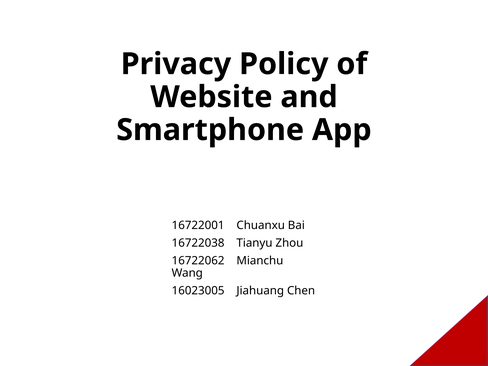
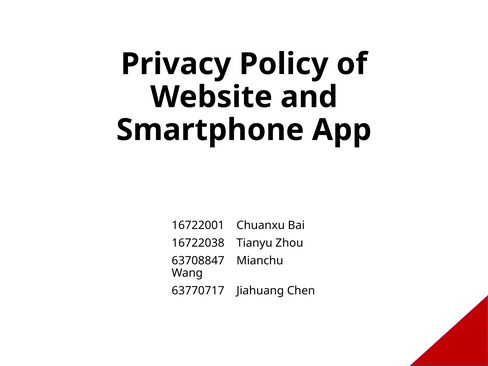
16722062: 16722062 -> 63708847
16023005: 16023005 -> 63770717
